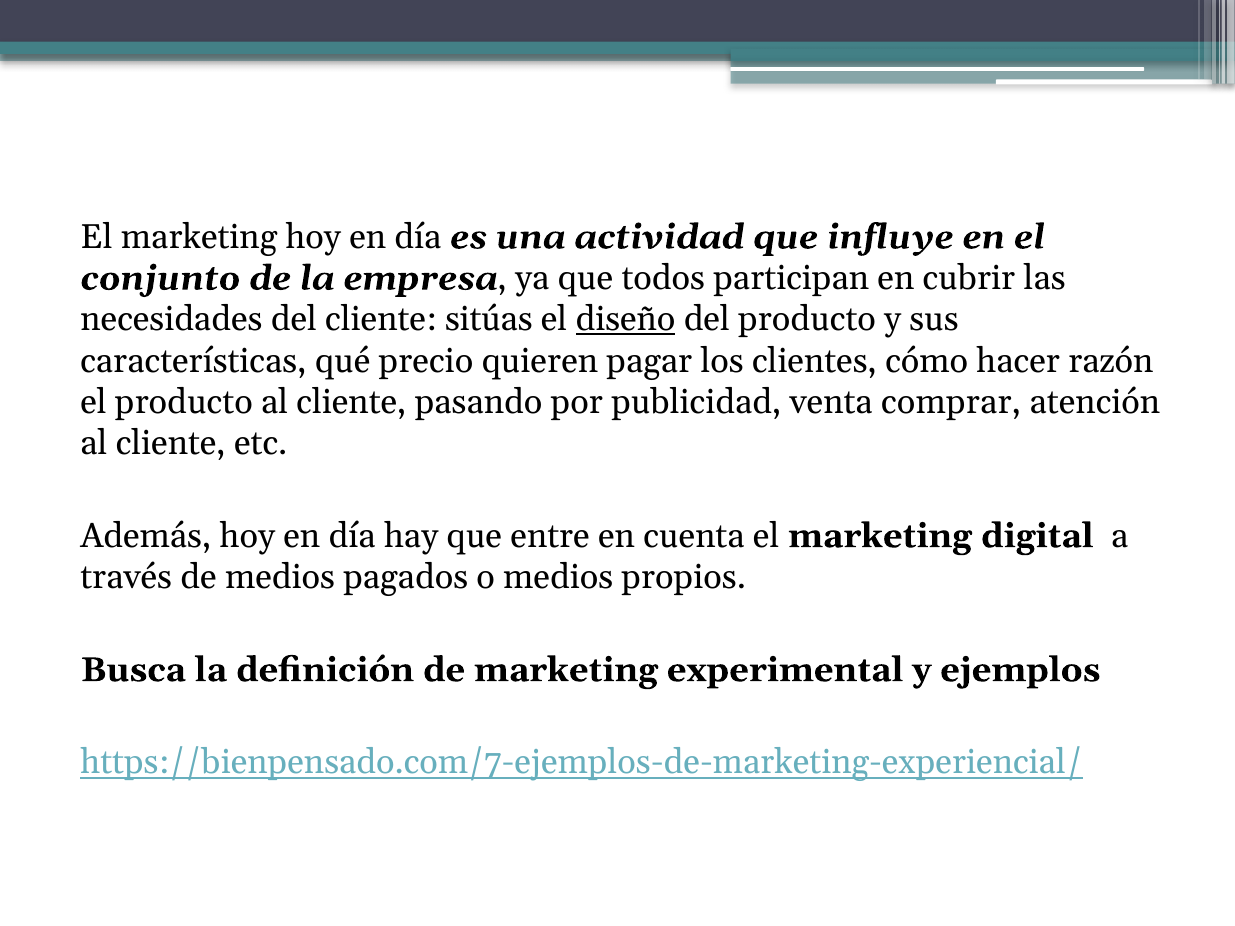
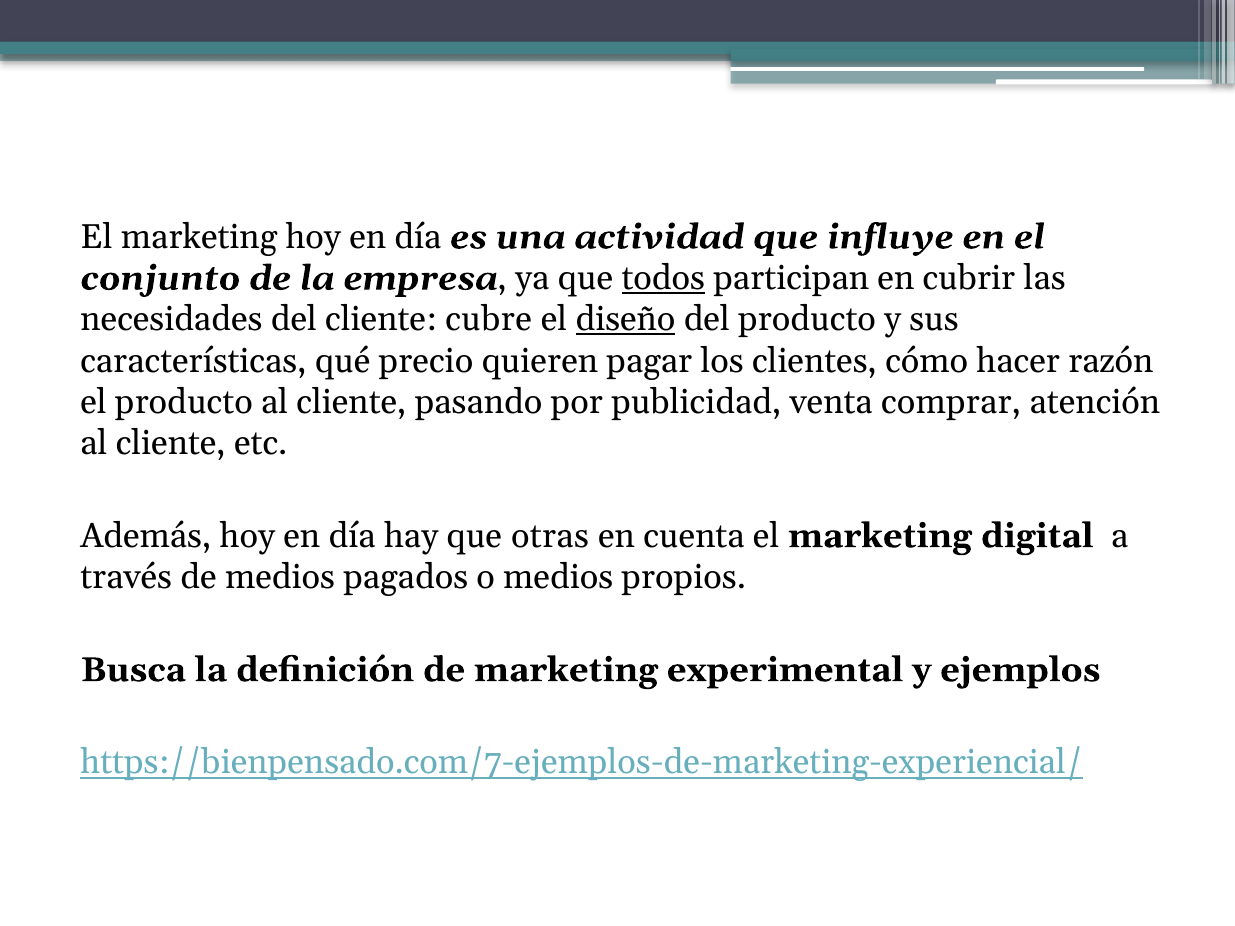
todos underline: none -> present
sitúas: sitúas -> cubre
entre: entre -> otras
